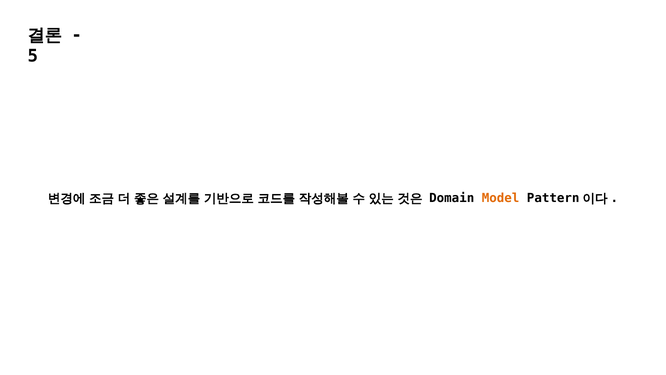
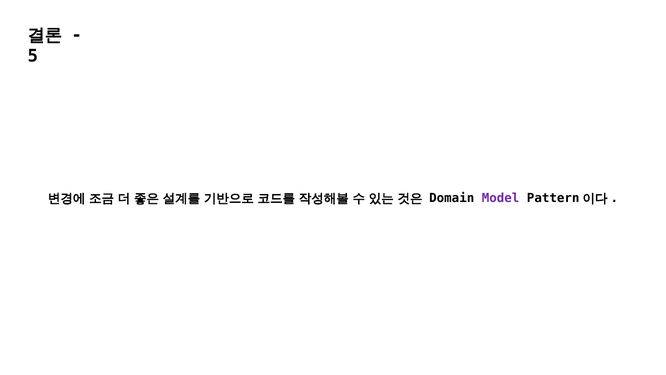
Model colour: orange -> purple
